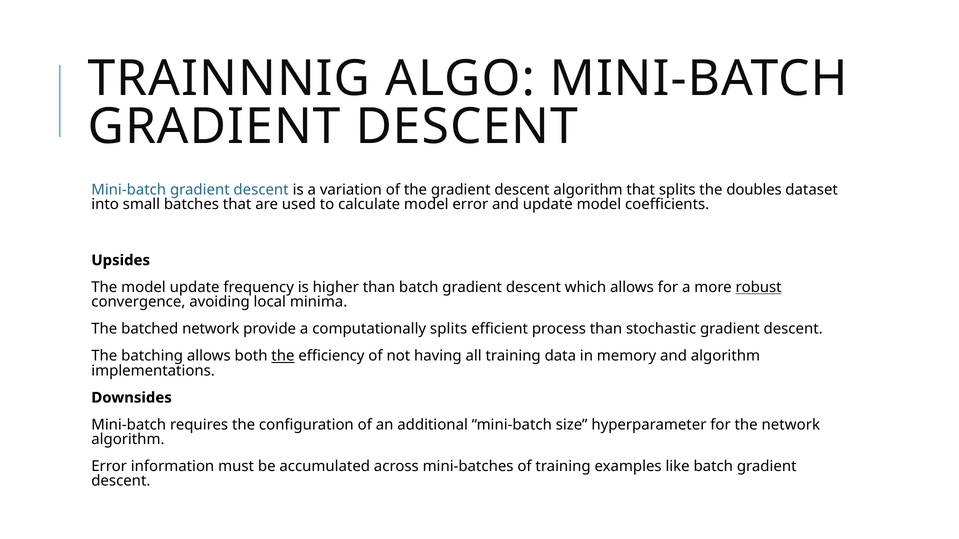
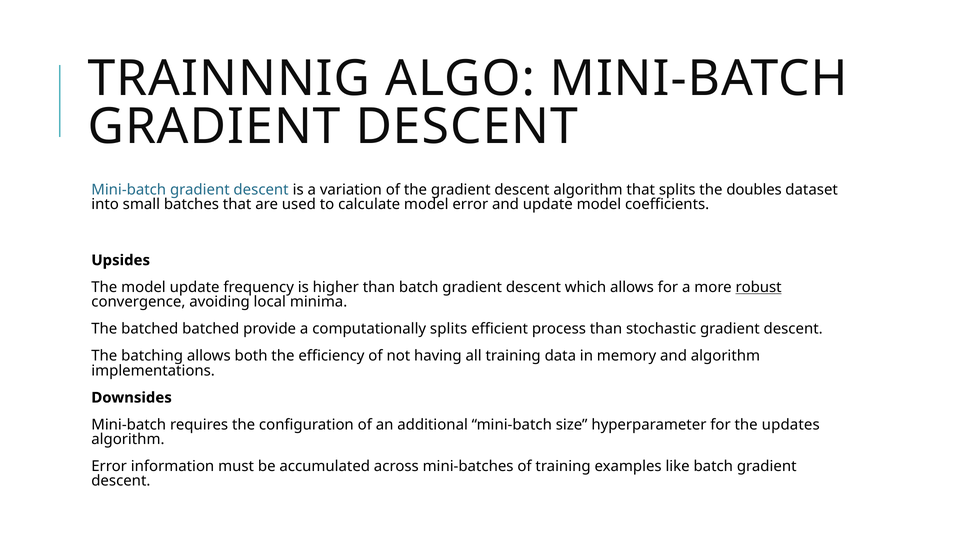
batched network: network -> batched
the at (283, 356) underline: present -> none
the network: network -> updates
